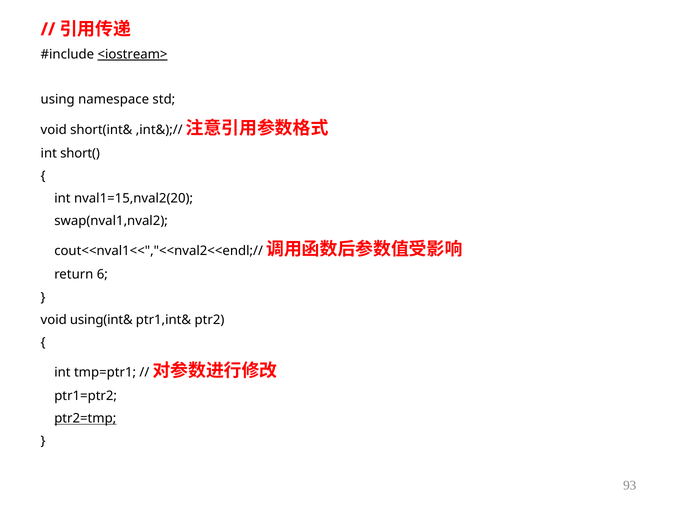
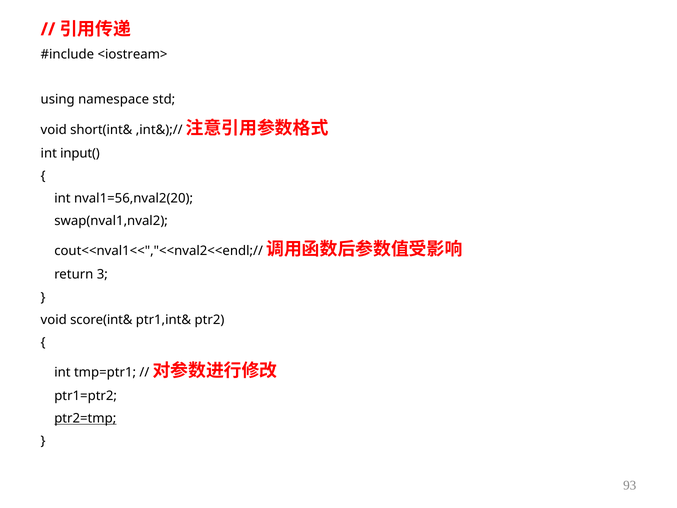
<iostream> underline: present -> none
short(: short( -> input(
nval1=15,nval2(20: nval1=15,nval2(20 -> nval1=56,nval2(20
6: 6 -> 3
using(int&: using(int& -> score(int&
